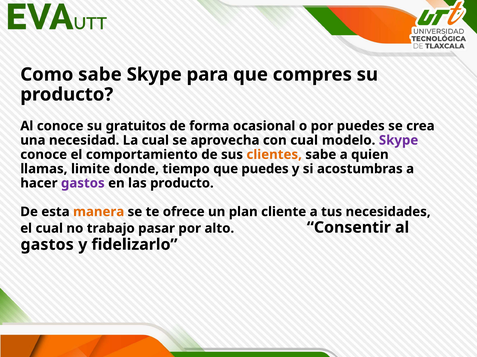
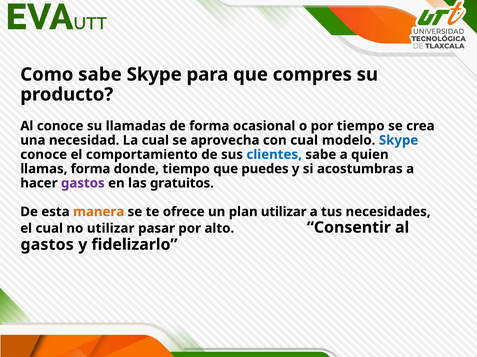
gratuitos: gratuitos -> llamadas
por puedes: puedes -> tiempo
Skype at (399, 141) colour: purple -> blue
clientes colour: orange -> blue
llamas limite: limite -> forma
las producto: producto -> gratuitos
plan cliente: cliente -> utilizar
no trabajo: trabajo -> utilizar
